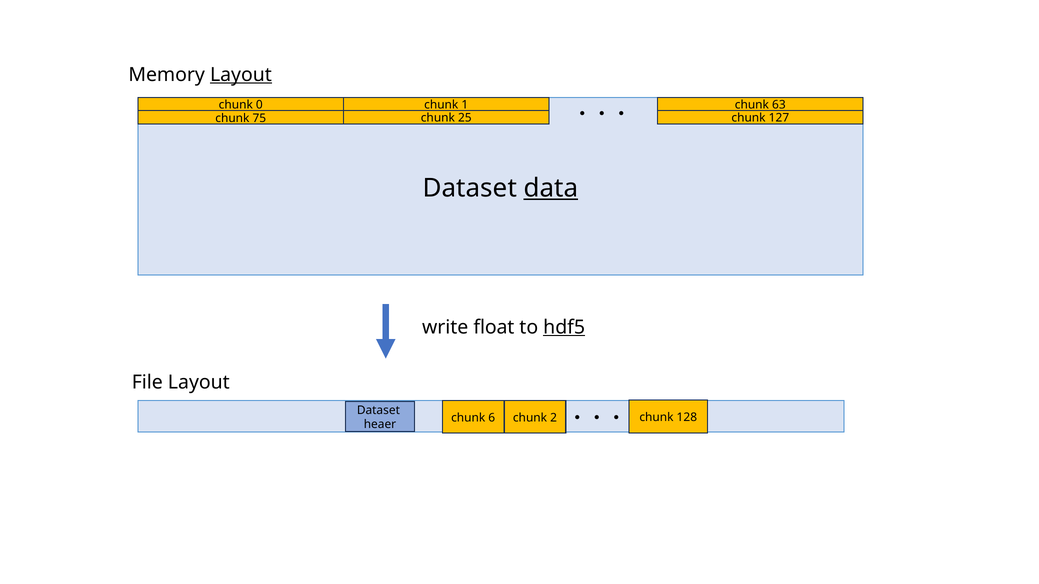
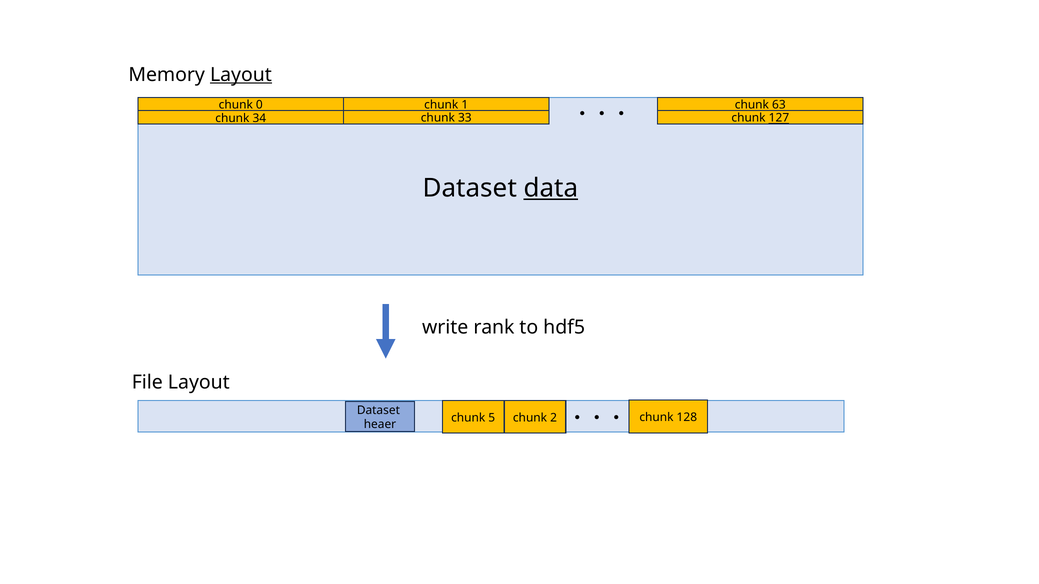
75: 75 -> 34
25: 25 -> 33
127 underline: none -> present
float: float -> rank
hdf5 underline: present -> none
6: 6 -> 5
